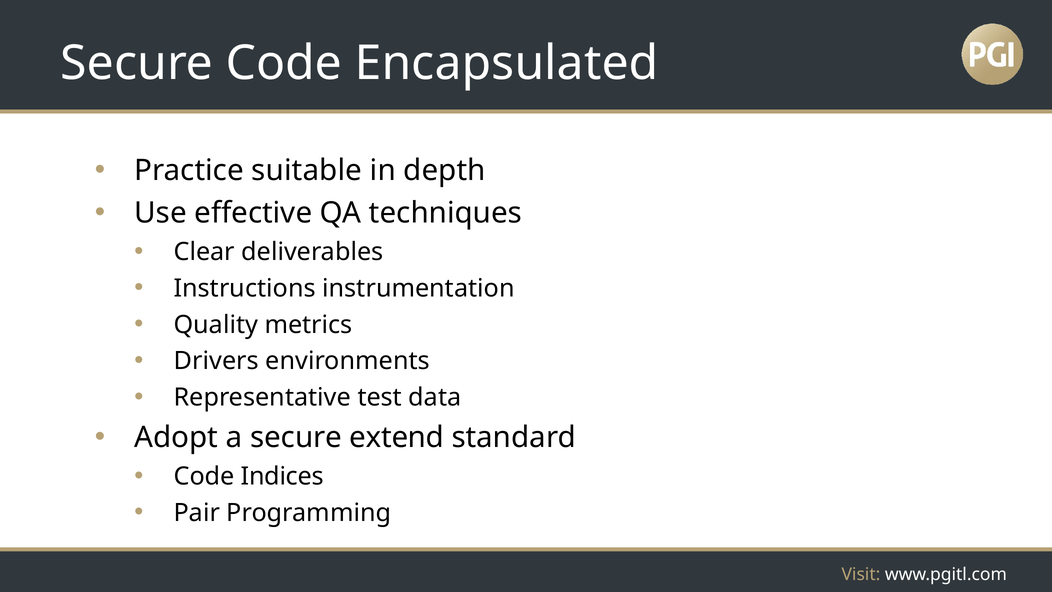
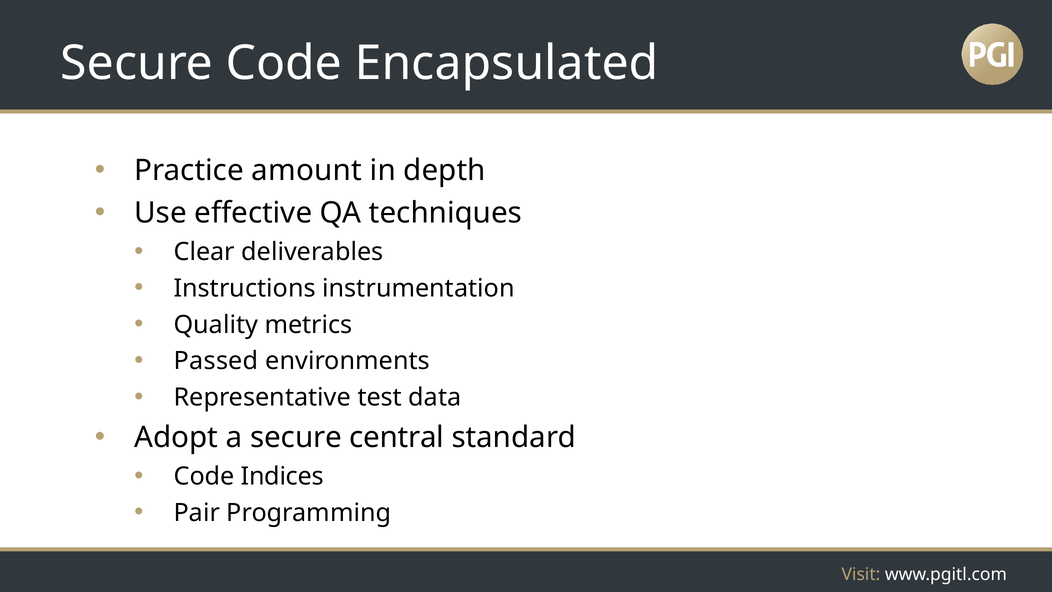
suitable: suitable -> amount
Drivers: Drivers -> Passed
extend: extend -> central
